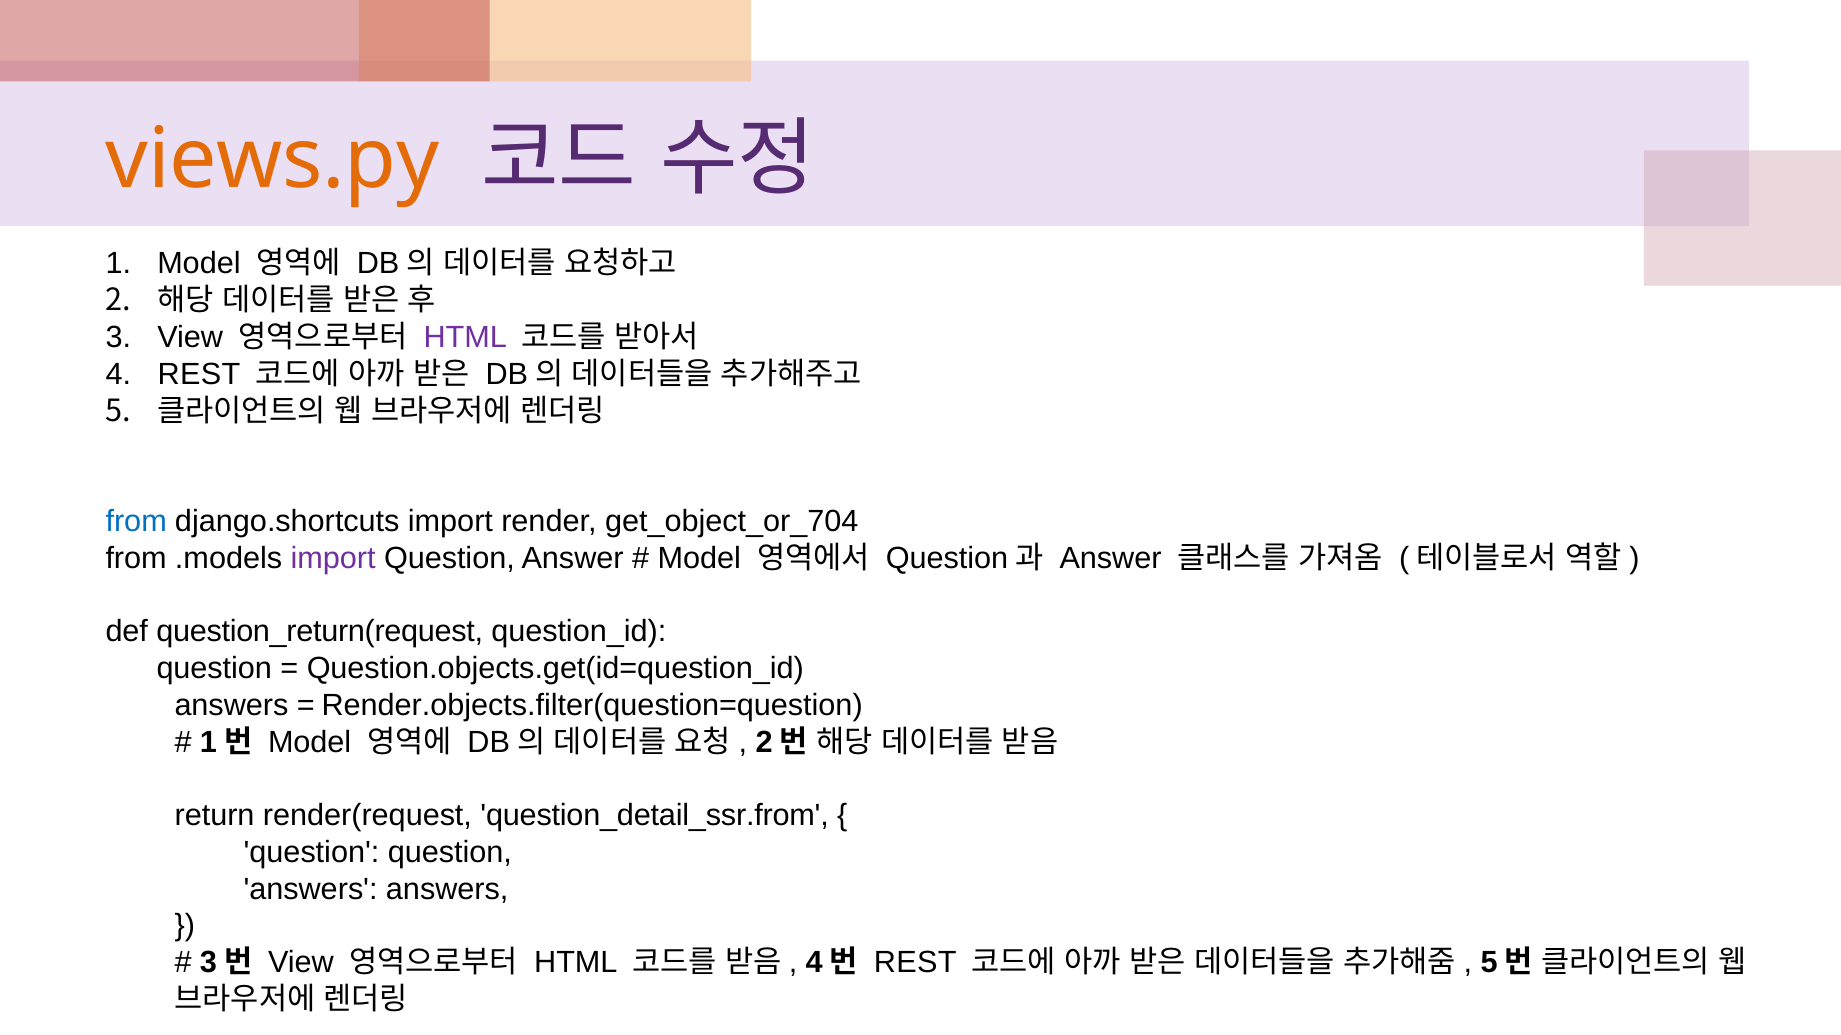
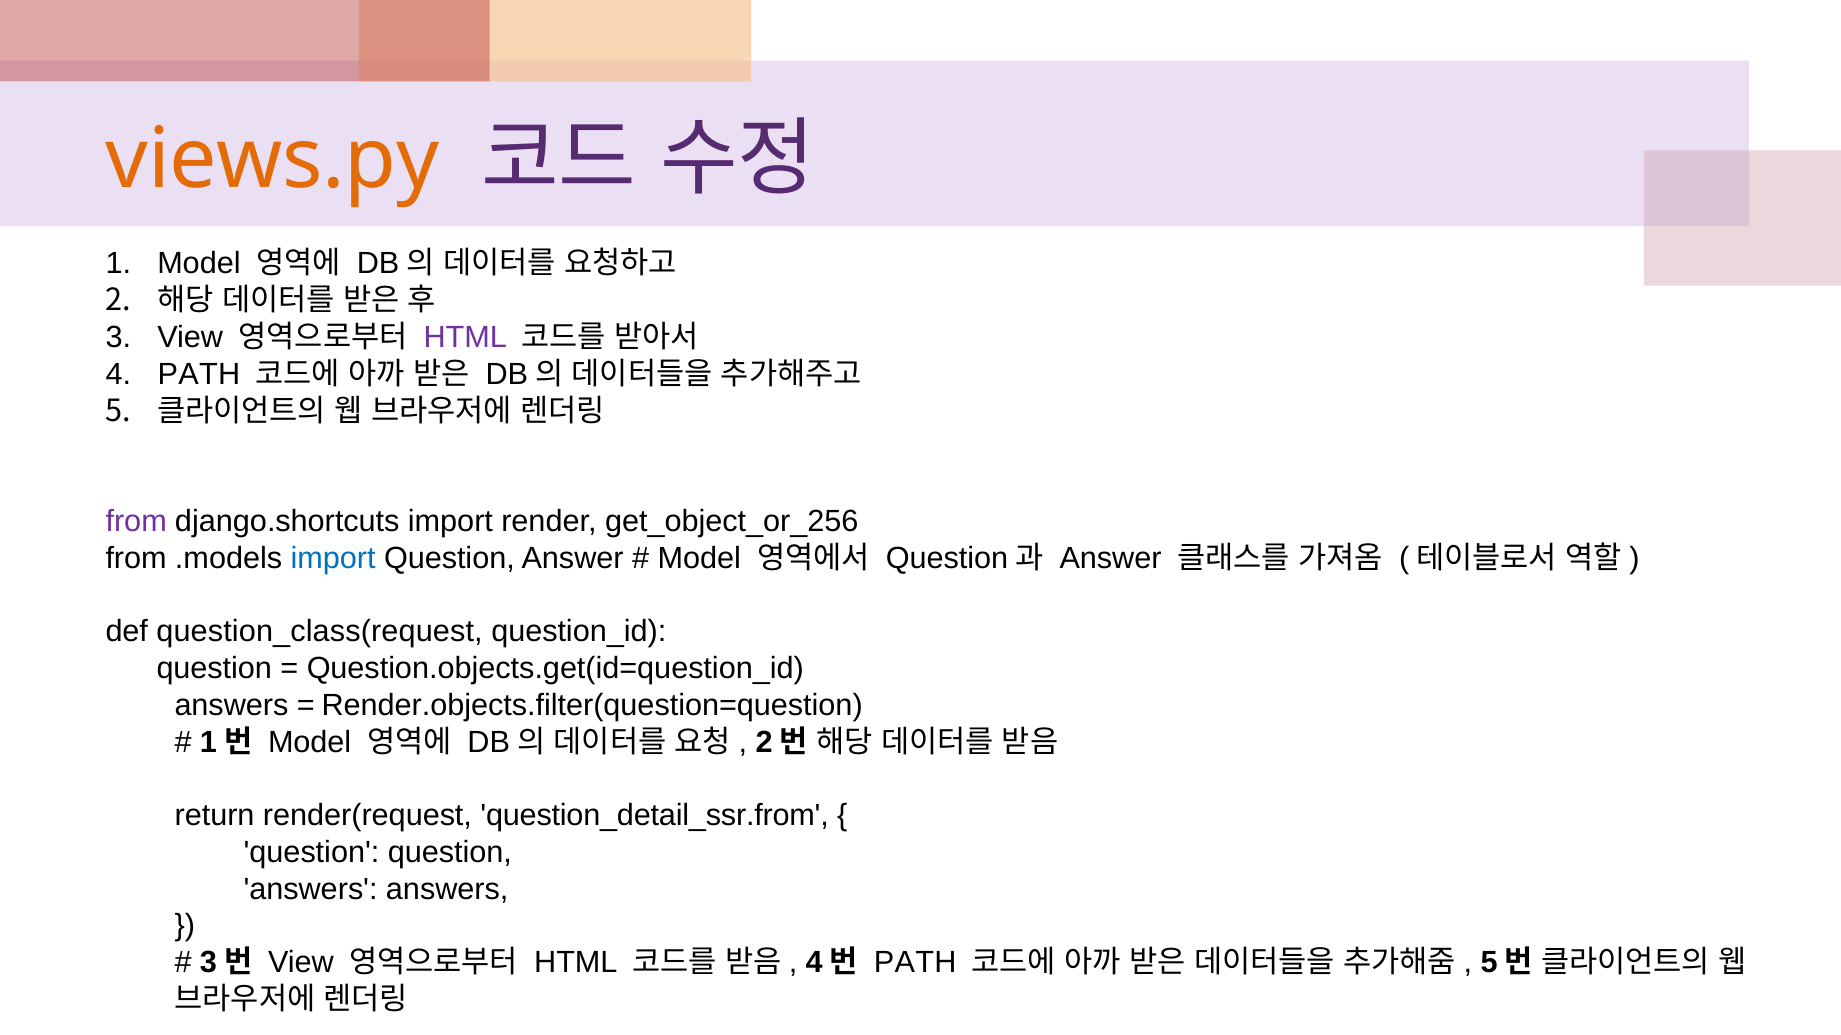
REST at (199, 374): REST -> PATH
from at (136, 522) colour: blue -> purple
get_object_or_704: get_object_or_704 -> get_object_or_256
import at (333, 558) colour: purple -> blue
question_return(request: question_return(request -> question_class(request
REST at (915, 963): REST -> PATH
